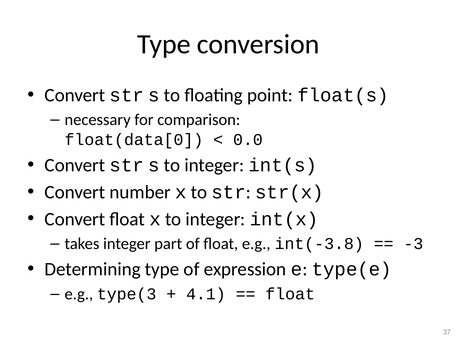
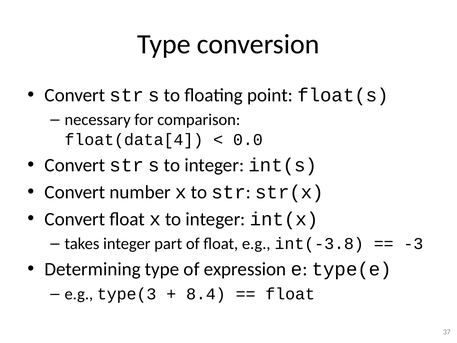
float(data[0: float(data[0 -> float(data[4
4.1: 4.1 -> 8.4
